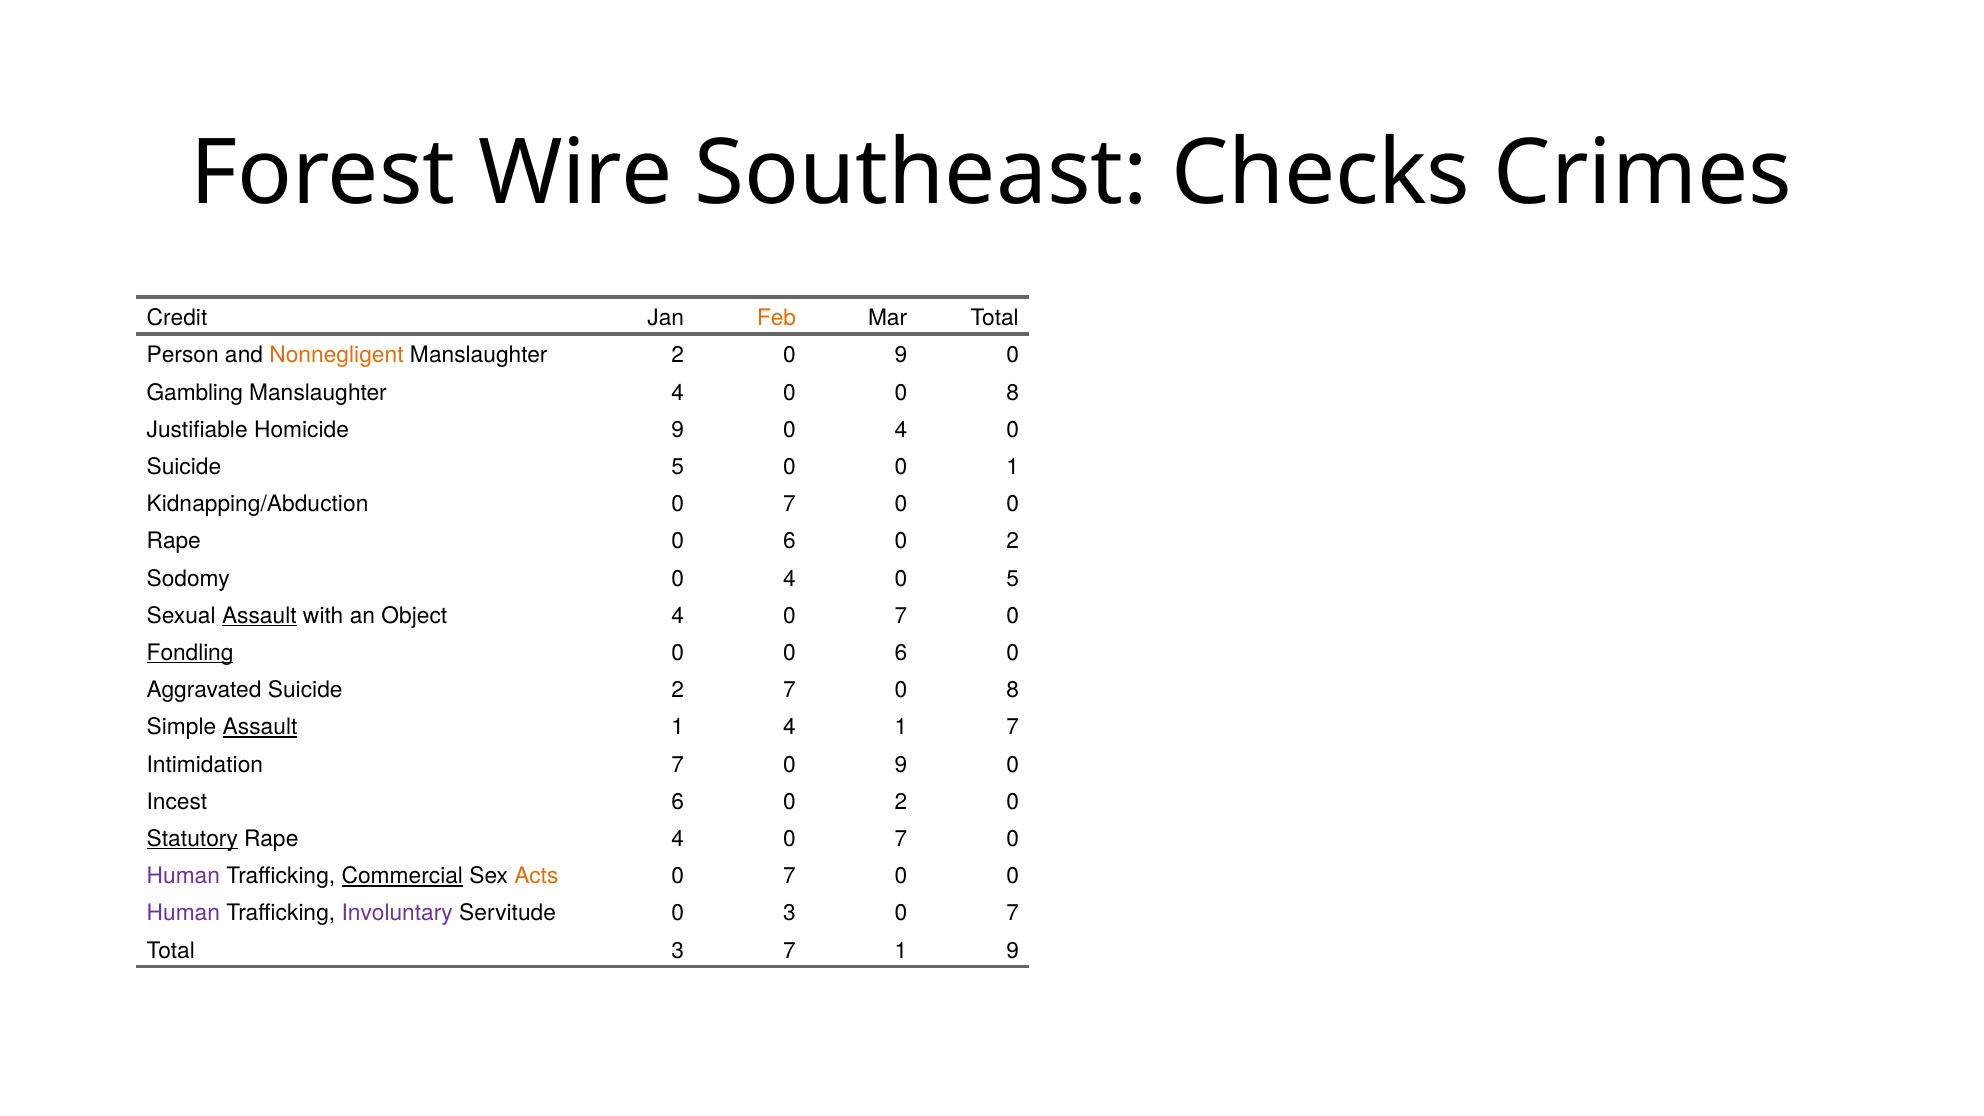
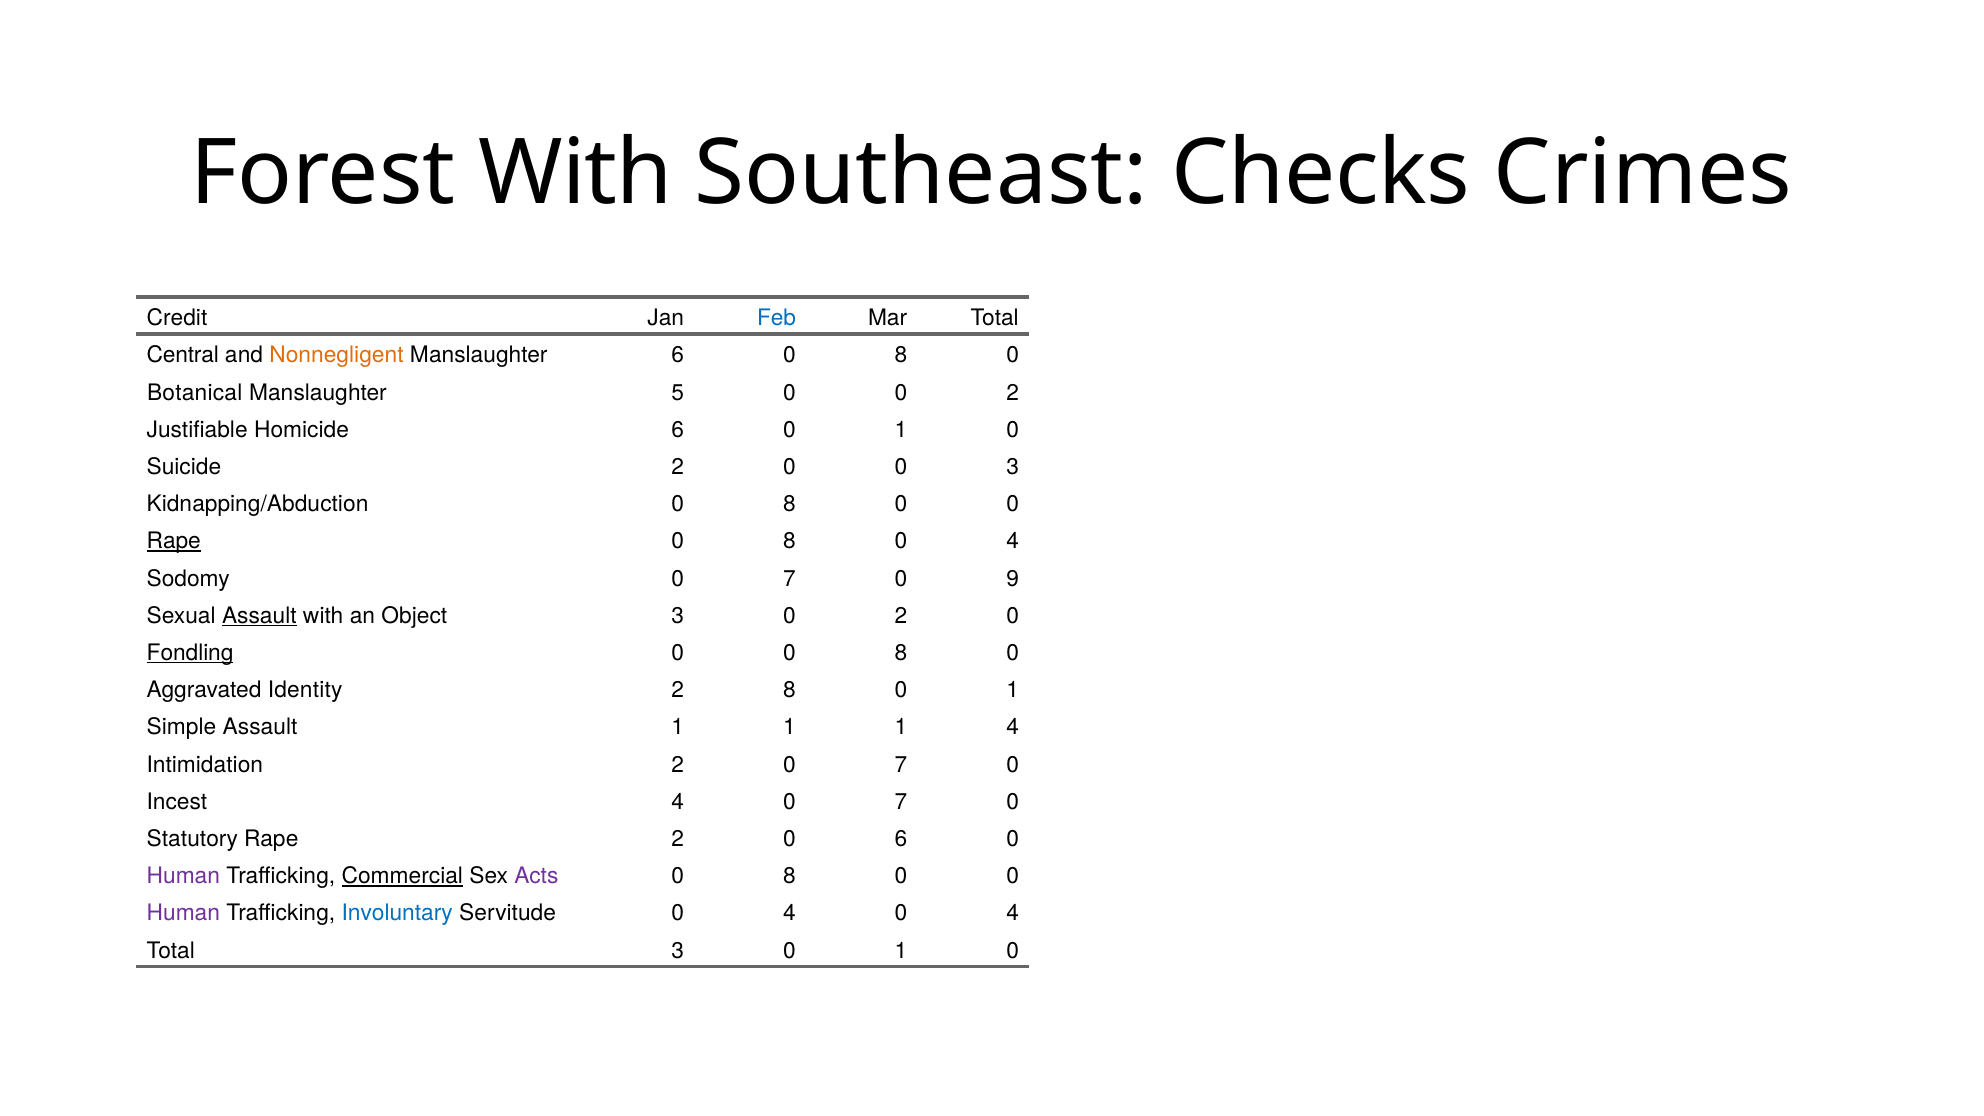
Forest Wire: Wire -> With
Feb colour: orange -> blue
Person: Person -> Central
Manslaughter 2: 2 -> 6
9 at (901, 355): 9 -> 8
Gambling: Gambling -> Botanical
Manslaughter 4: 4 -> 5
0 0 8: 8 -> 2
Homicide 9: 9 -> 6
4 at (901, 430): 4 -> 1
Suicide 5: 5 -> 2
0 1: 1 -> 3
Kidnapping/Abduction 0 7: 7 -> 8
Rape at (174, 541) underline: none -> present
6 at (789, 541): 6 -> 8
2 at (1013, 541): 2 -> 4
Sodomy 0 4: 4 -> 7
0 5: 5 -> 9
Object 4: 4 -> 3
7 at (901, 616): 7 -> 2
0 0 6: 6 -> 8
Aggravated Suicide: Suicide -> Identity
2 7: 7 -> 8
8 at (1013, 690): 8 -> 1
Assault at (260, 727) underline: present -> none
4 at (789, 727): 4 -> 1
1 7: 7 -> 4
Intimidation 7: 7 -> 2
9 at (901, 764): 9 -> 7
Incest 6: 6 -> 4
2 at (901, 802): 2 -> 7
Statutory underline: present -> none
Rape 4: 4 -> 2
7 at (901, 839): 7 -> 6
Acts colour: orange -> purple
7 at (789, 876): 7 -> 8
Involuntary colour: purple -> blue
Servitude 0 3: 3 -> 4
7 at (1013, 913): 7 -> 4
Total 3 7: 7 -> 0
9 at (1013, 950): 9 -> 0
